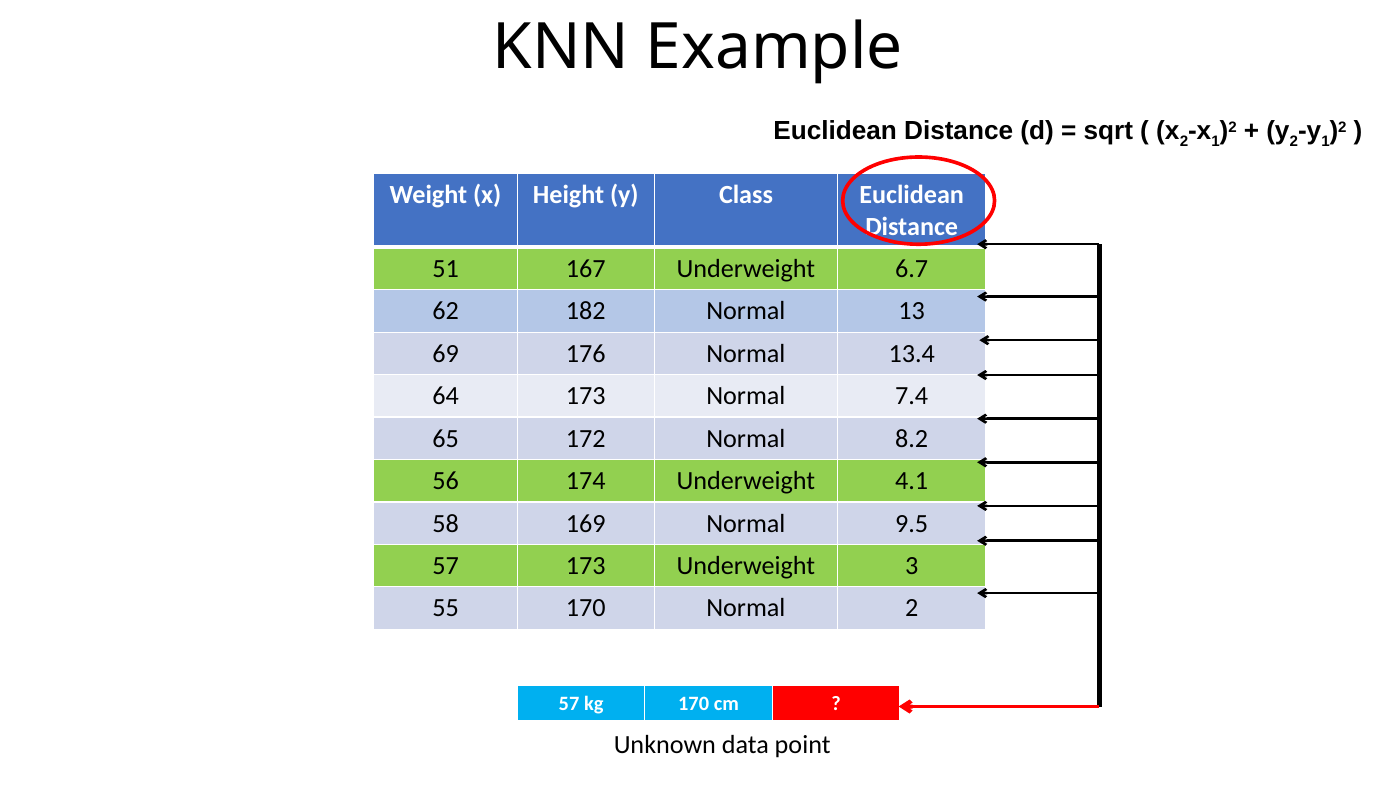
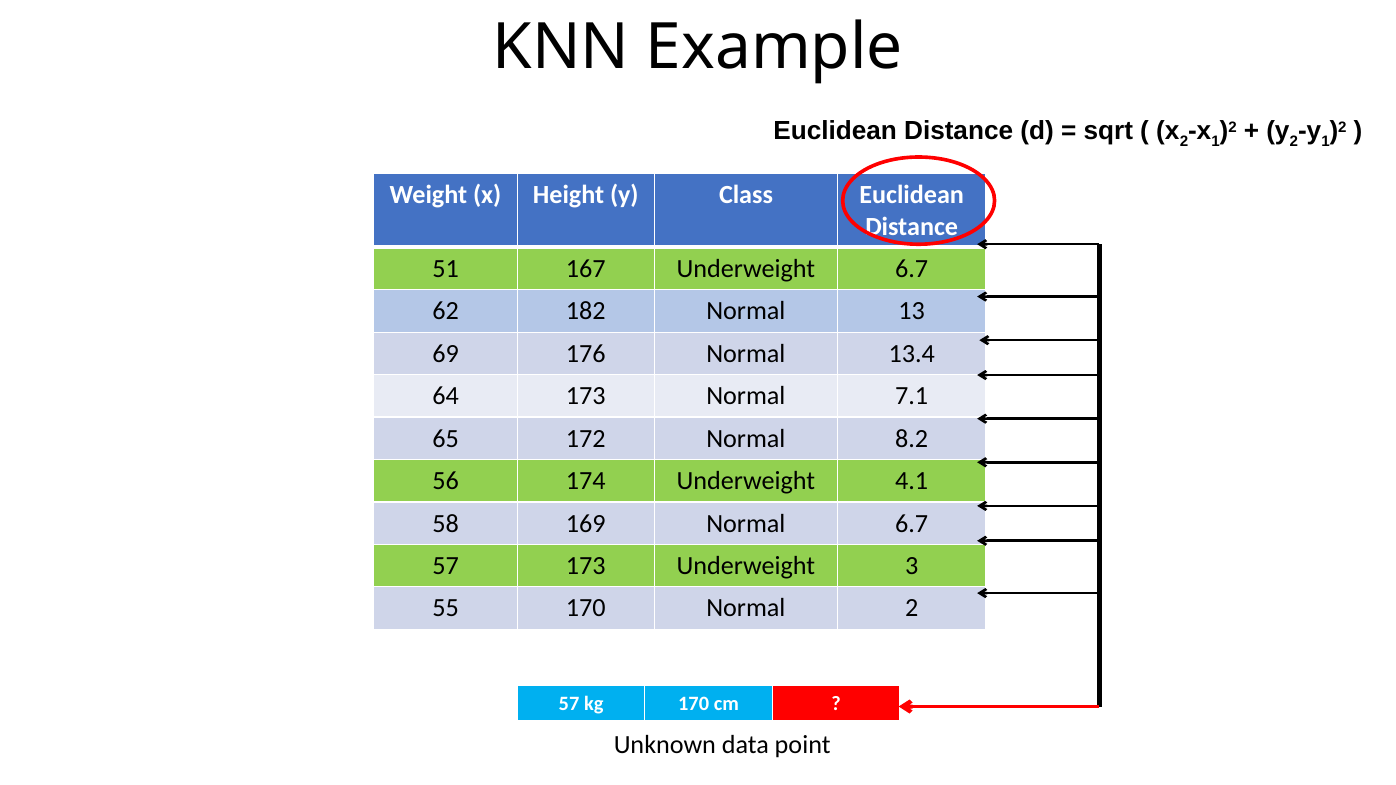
7.4: 7.4 -> 7.1
Normal 9.5: 9.5 -> 6.7
